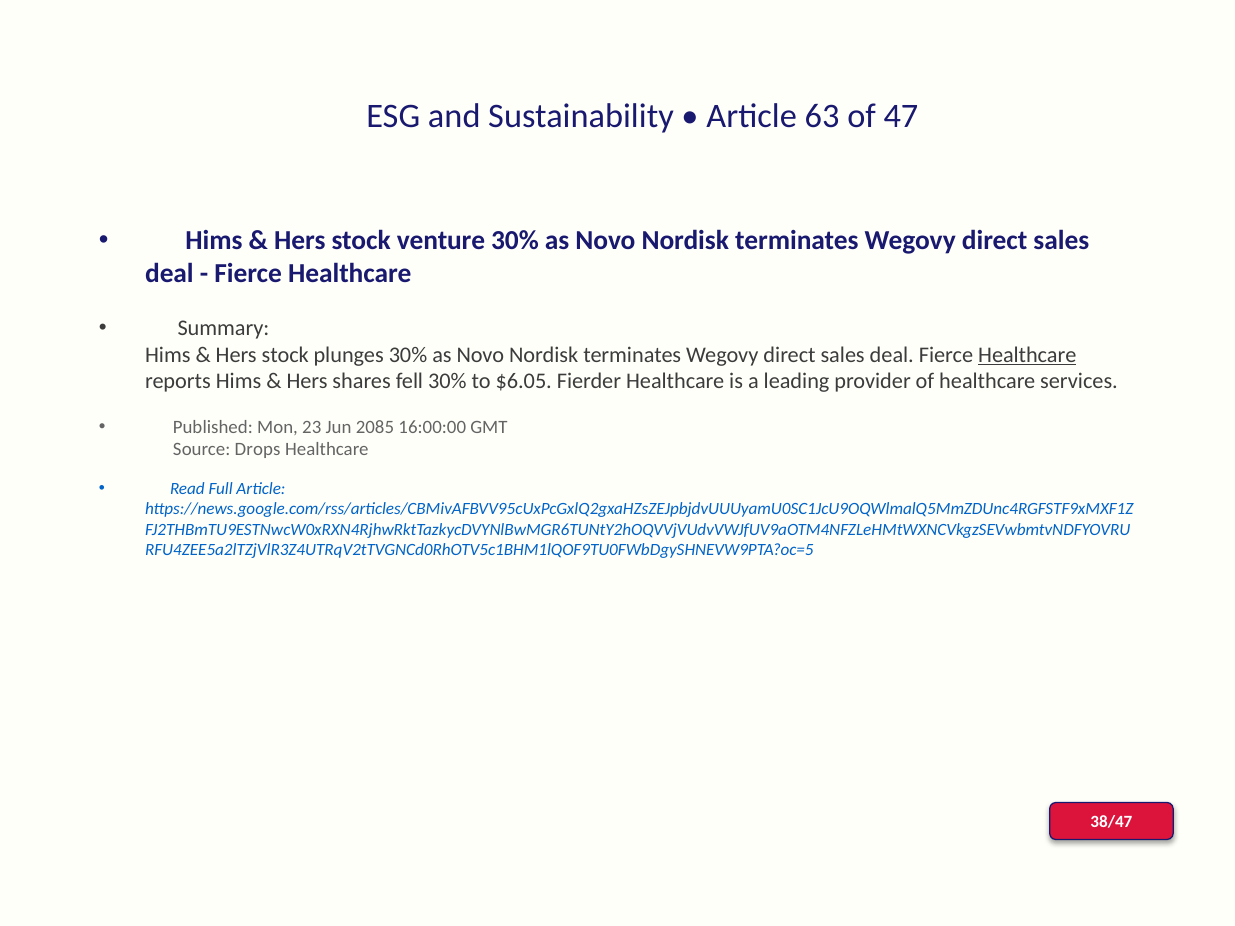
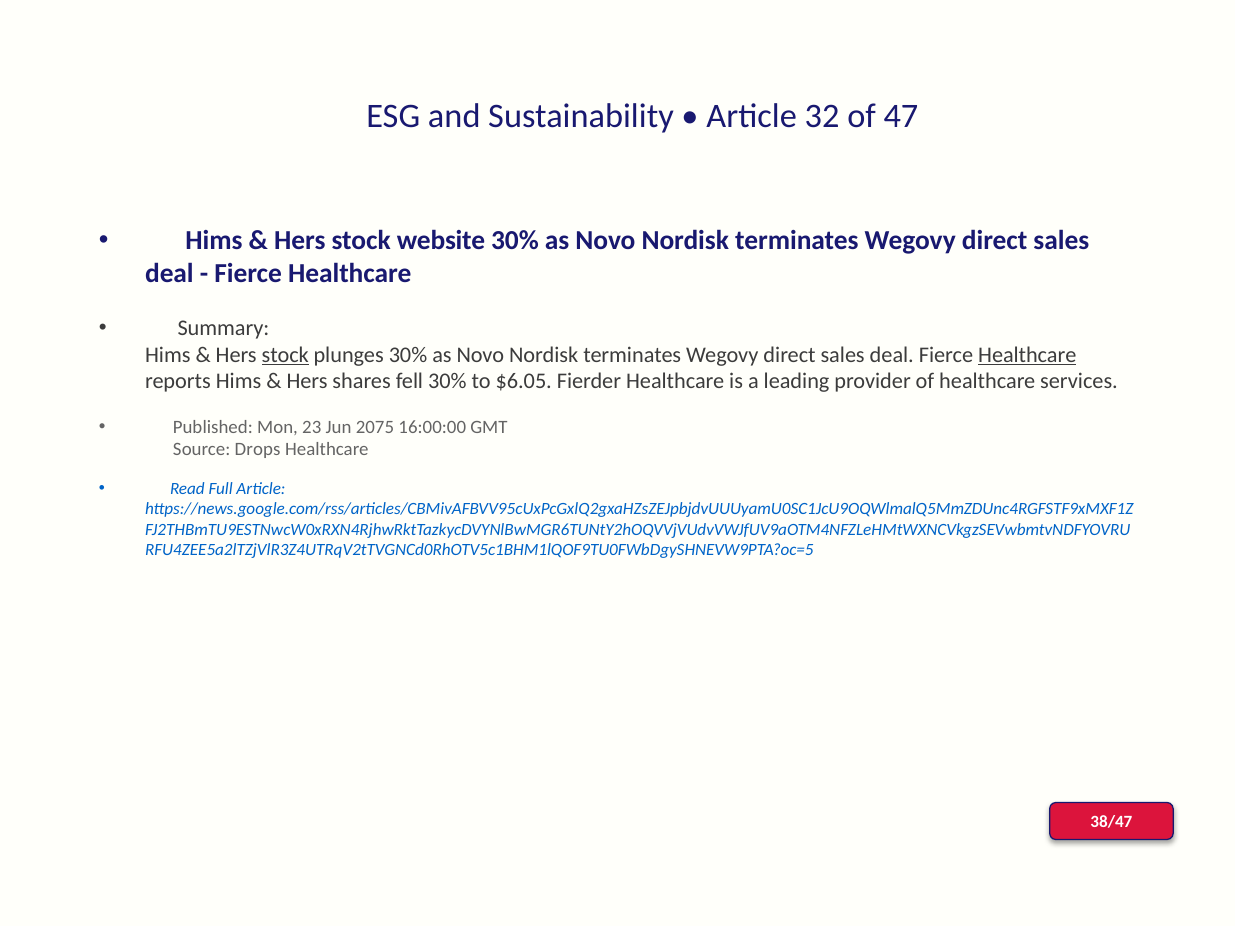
63: 63 -> 32
venture: venture -> website
stock at (285, 355) underline: none -> present
2085: 2085 -> 2075
